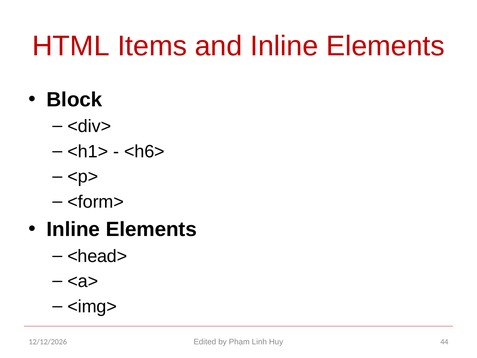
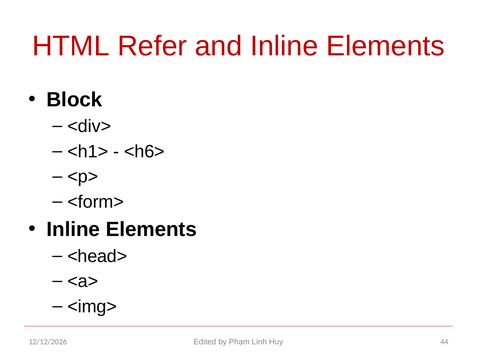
Items: Items -> Refer
